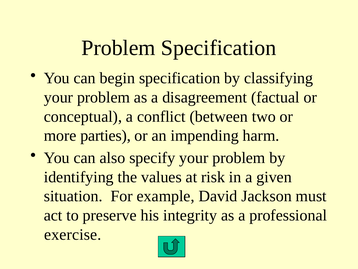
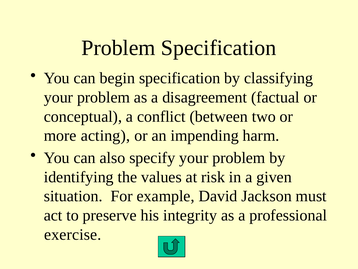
parties: parties -> acting
